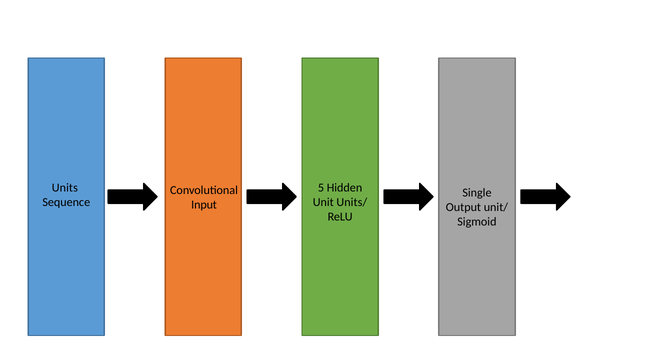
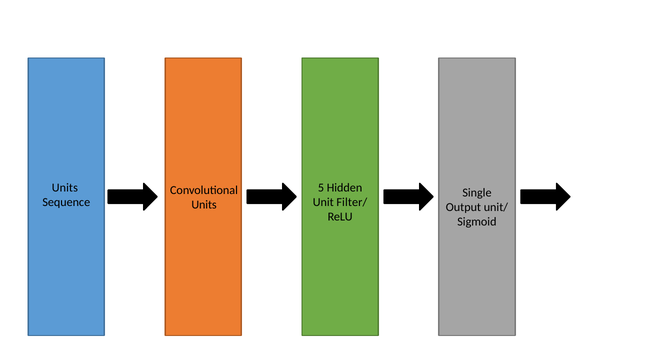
Units/: Units/ -> Filter/
Input at (204, 204): Input -> Units
